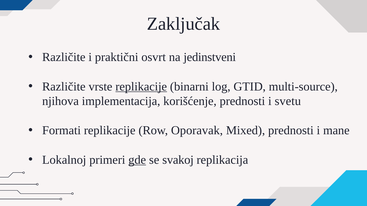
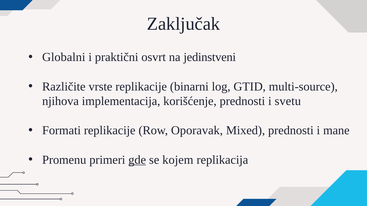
Različite at (64, 57): Različite -> Globalni
replikacije at (141, 87) underline: present -> none
Lokalnoj: Lokalnoj -> Promenu
svakoj: svakoj -> kojem
